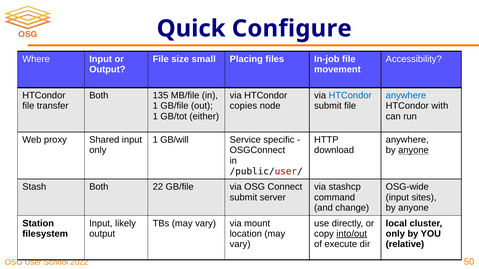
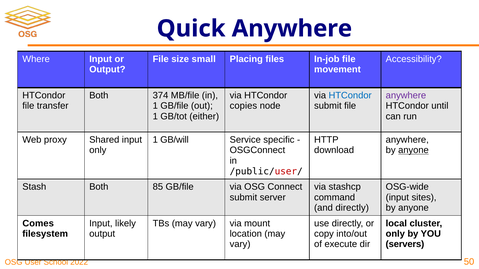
Quick Configure: Configure -> Anywhere
135: 135 -> 374
anywhere at (406, 96) colour: blue -> purple
with: with -> until
22: 22 -> 85
and change: change -> directly
Station: Station -> Comes
into/out underline: present -> none
relative: relative -> servers
